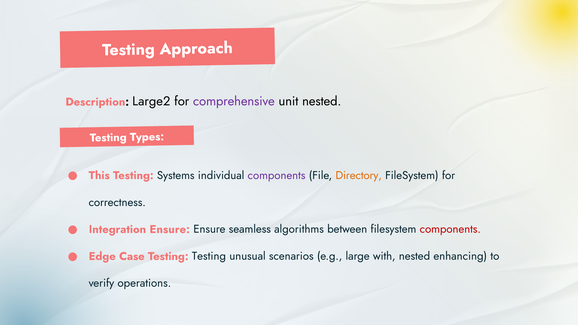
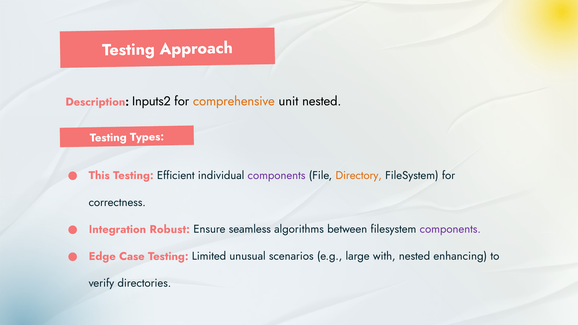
Large2: Large2 -> Inputs2
comprehensive colour: purple -> orange
Systems: Systems -> Efficient
Integration Ensure: Ensure -> Robust
components at (450, 229) colour: red -> purple
Testing Testing: Testing -> Limited
operations: operations -> directories
